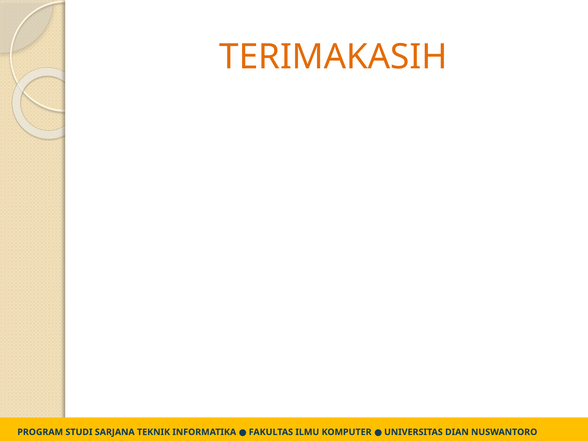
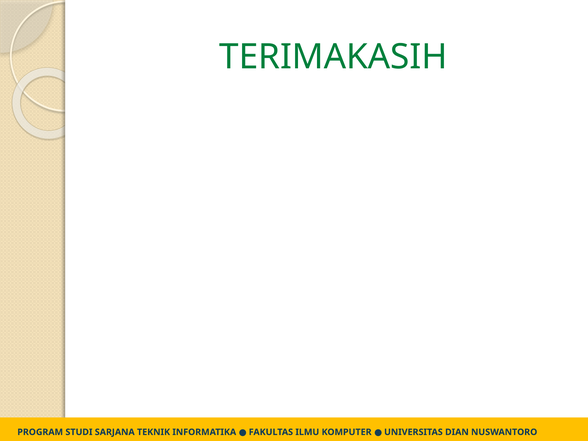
TERIMAKASIH colour: orange -> green
